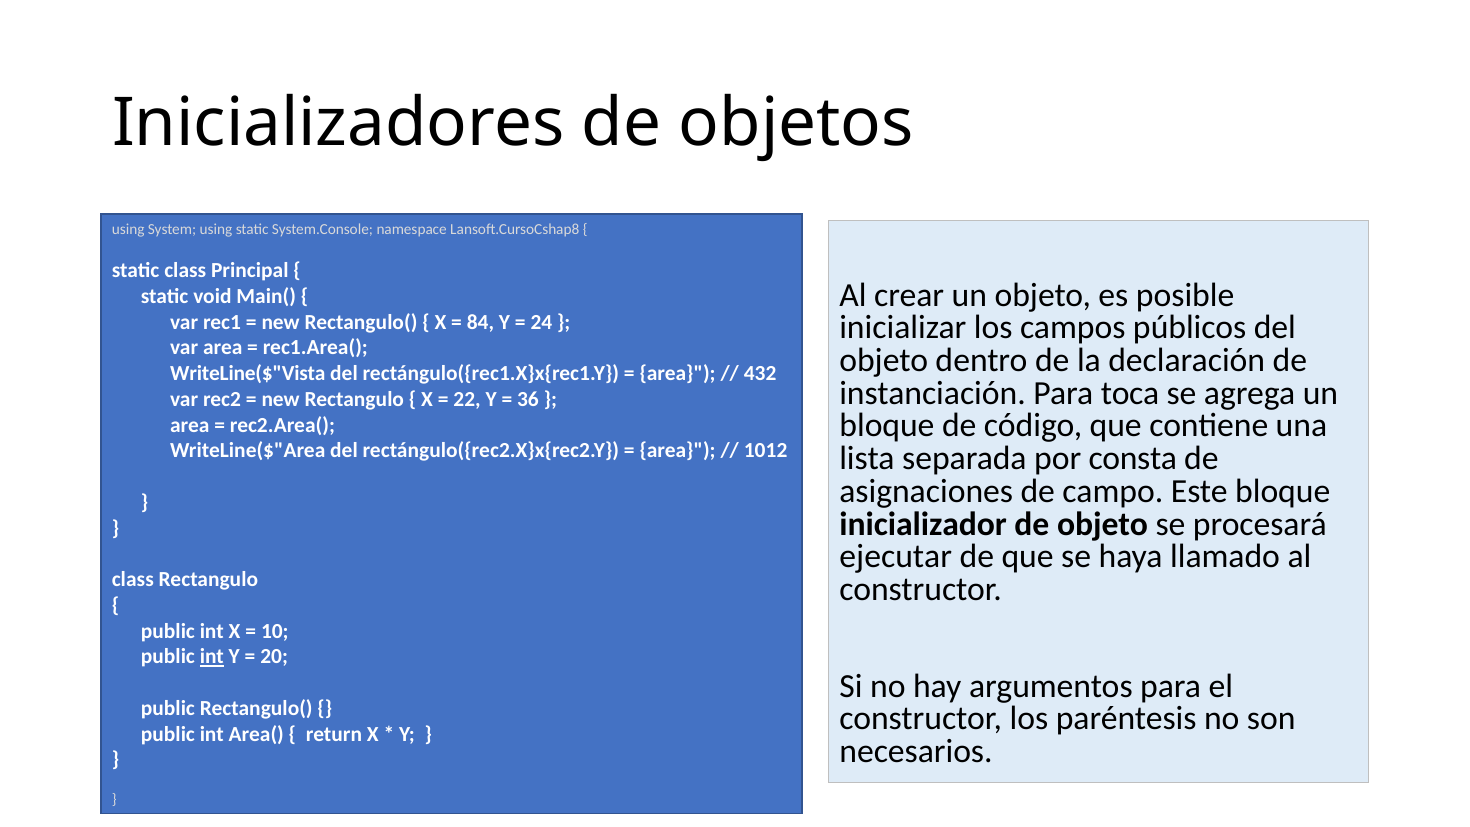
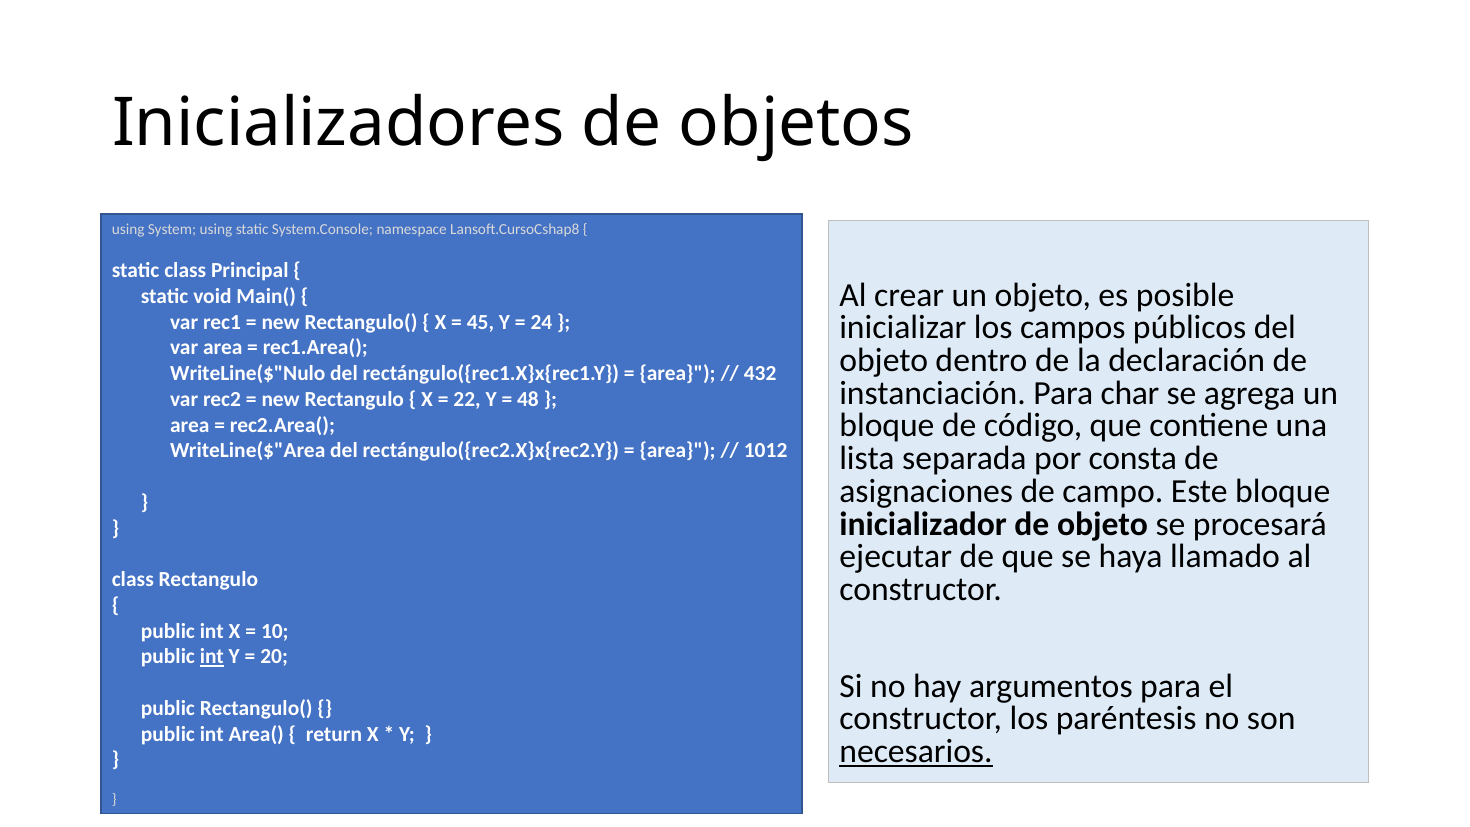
84: 84 -> 45
WriteLine($"Vista: WriteLine($"Vista -> WriteLine($"Nulo
toca: toca -> char
36: 36 -> 48
necesarios underline: none -> present
